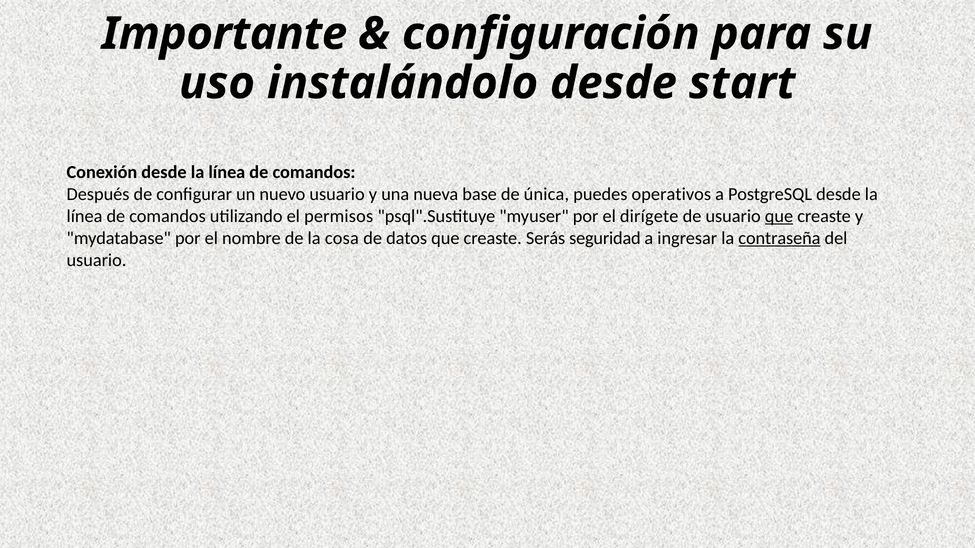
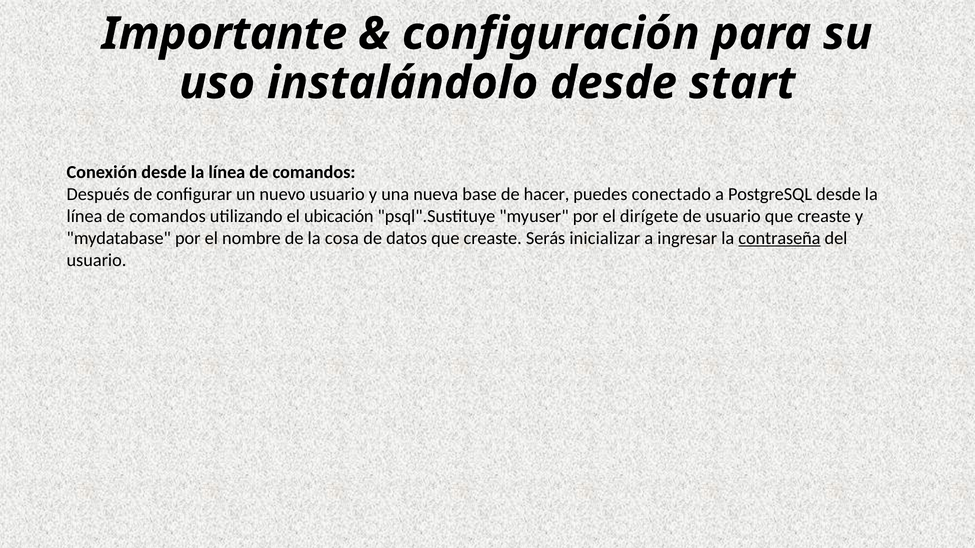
única: única -> hacer
operativos: operativos -> conectado
permisos: permisos -> ubicación
que at (779, 216) underline: present -> none
seguridad: seguridad -> inicializar
